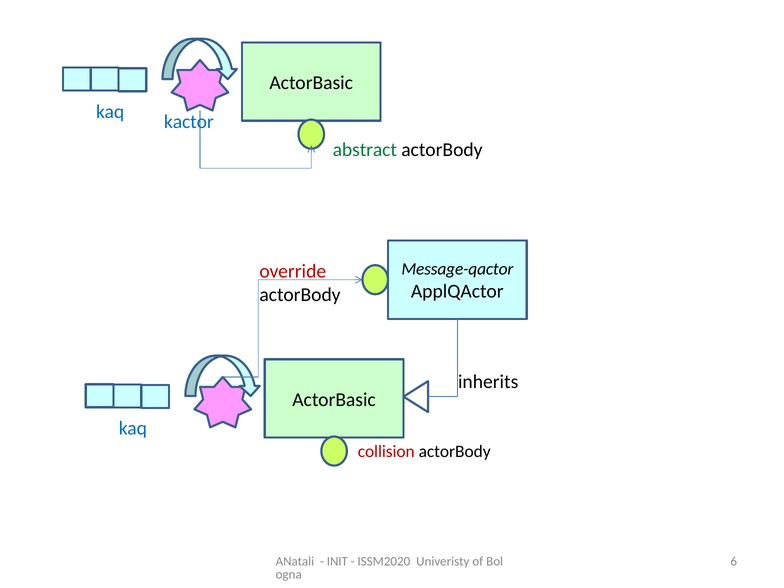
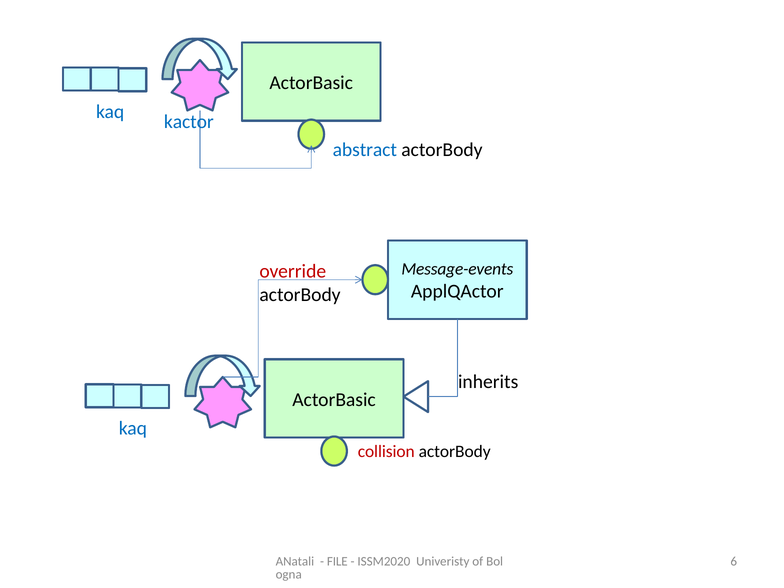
abstract colour: green -> blue
Message-qactor: Message-qactor -> Message-events
INIT: INIT -> FILE
